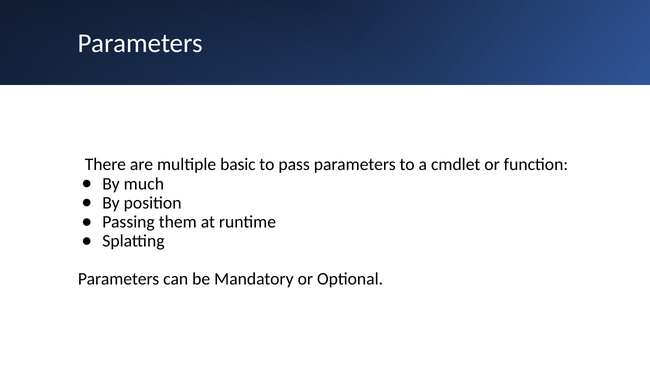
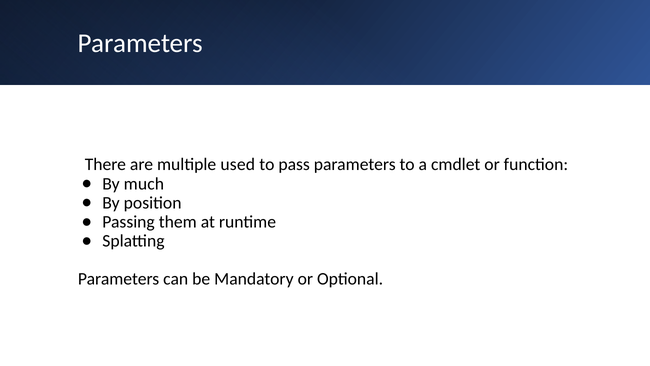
basic: basic -> used
